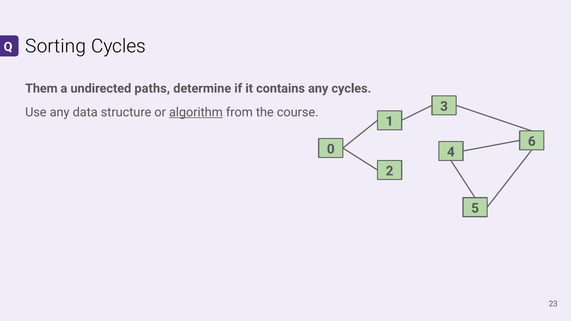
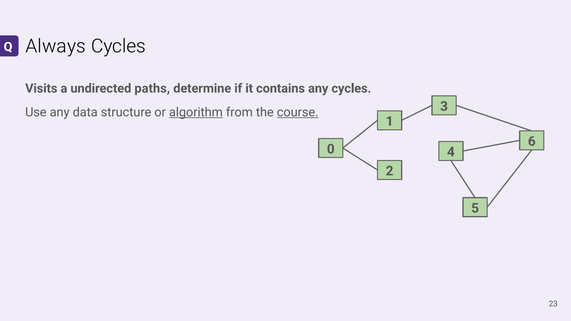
Sorting: Sorting -> Always
Them: Them -> Visits
course underline: none -> present
